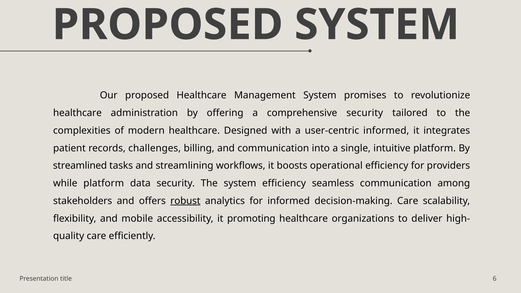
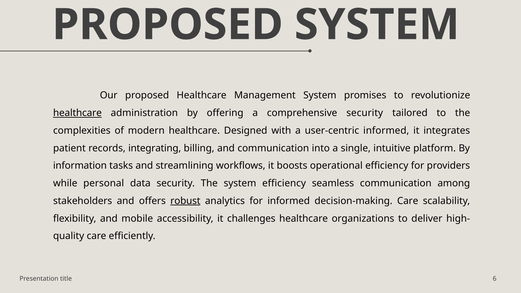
healthcare at (77, 113) underline: none -> present
challenges: challenges -> integrating
streamlined: streamlined -> information
while platform: platform -> personal
promoting: promoting -> challenges
